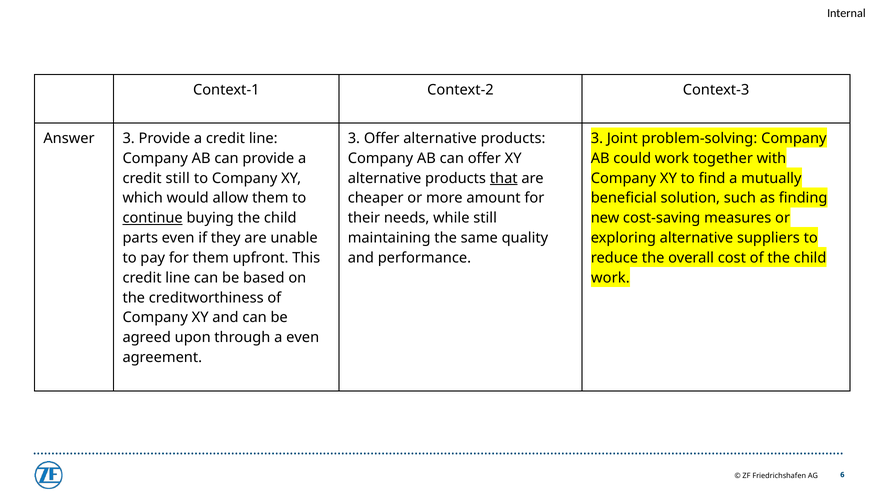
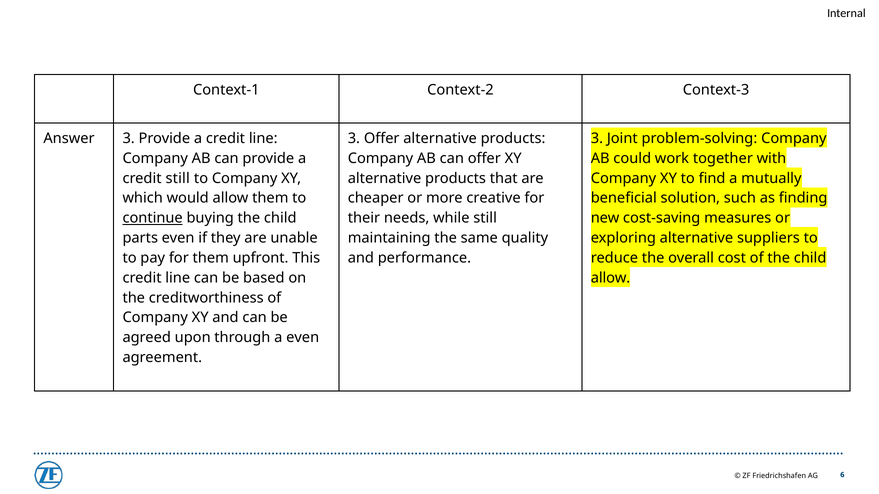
that underline: present -> none
amount: amount -> creative
work at (610, 278): work -> allow
